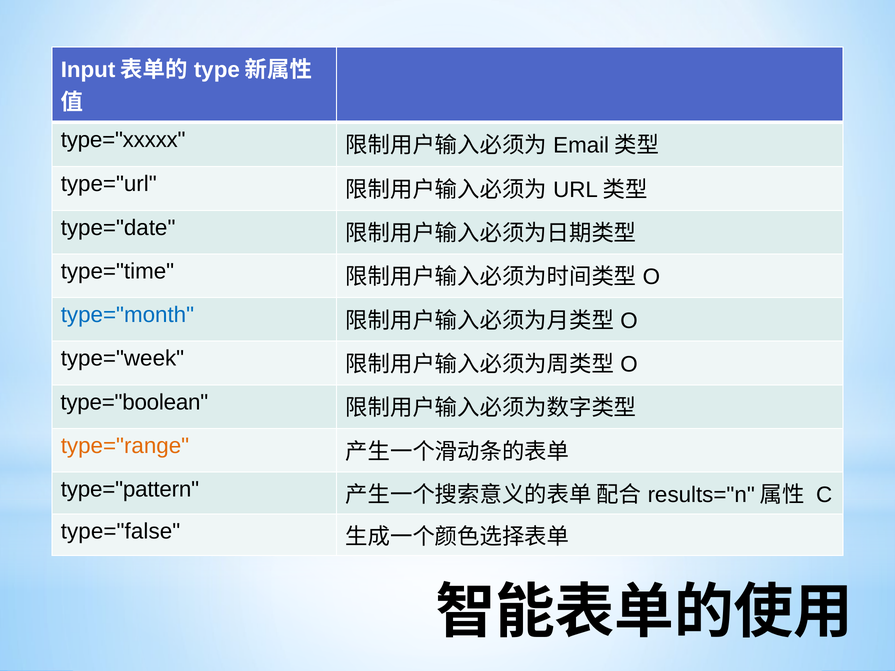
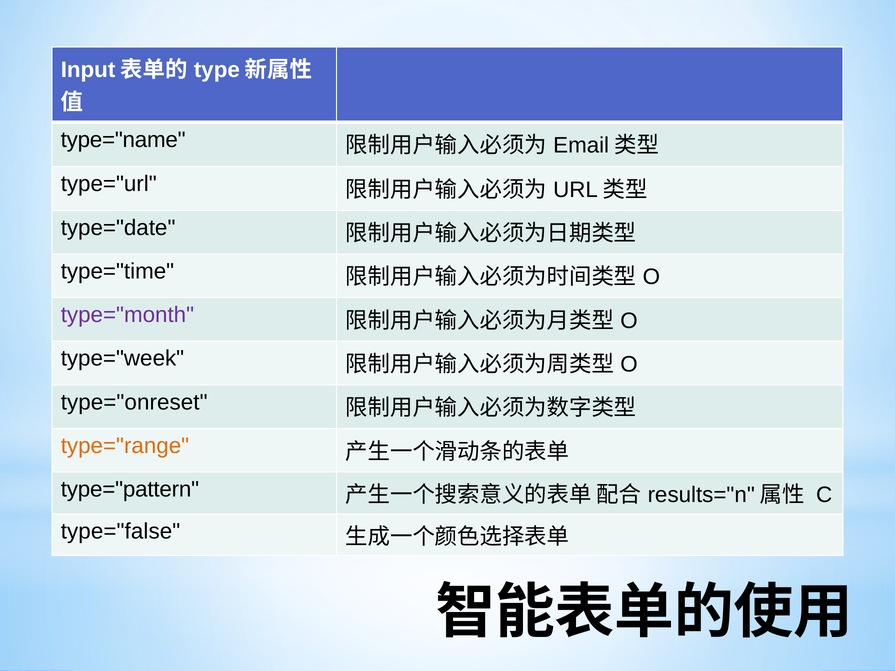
type="xxxxx: type="xxxxx -> type="name
type="month colour: blue -> purple
type="boolean: type="boolean -> type="onreset
